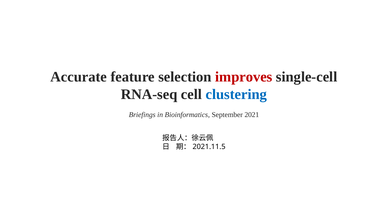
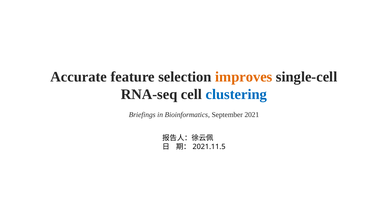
improves colour: red -> orange
